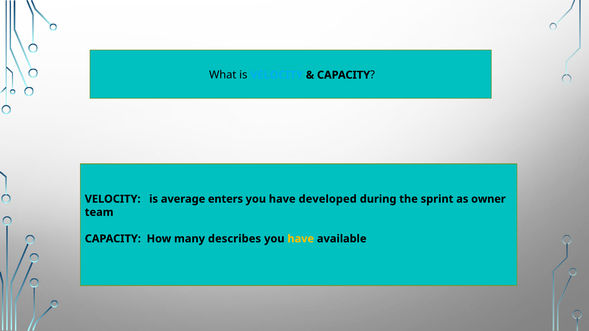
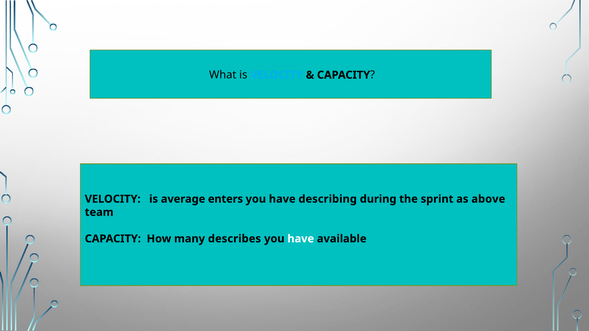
developed: developed -> describing
owner: owner -> above
have at (301, 239) colour: yellow -> white
